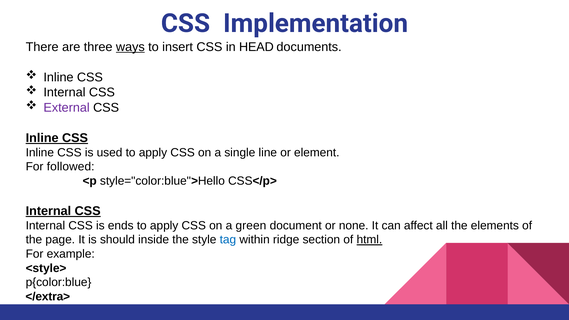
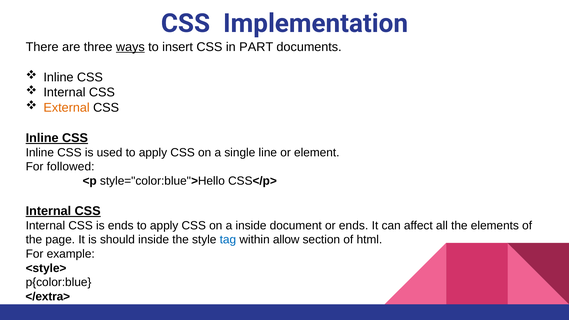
HEAD: HEAD -> PART
External colour: purple -> orange
a green: green -> inside
or none: none -> ends
ridge: ridge -> allow
html underline: present -> none
